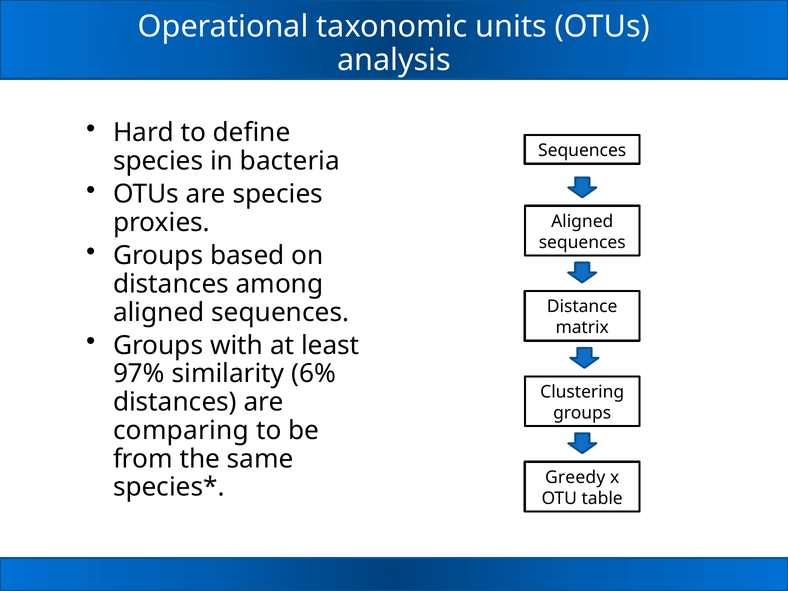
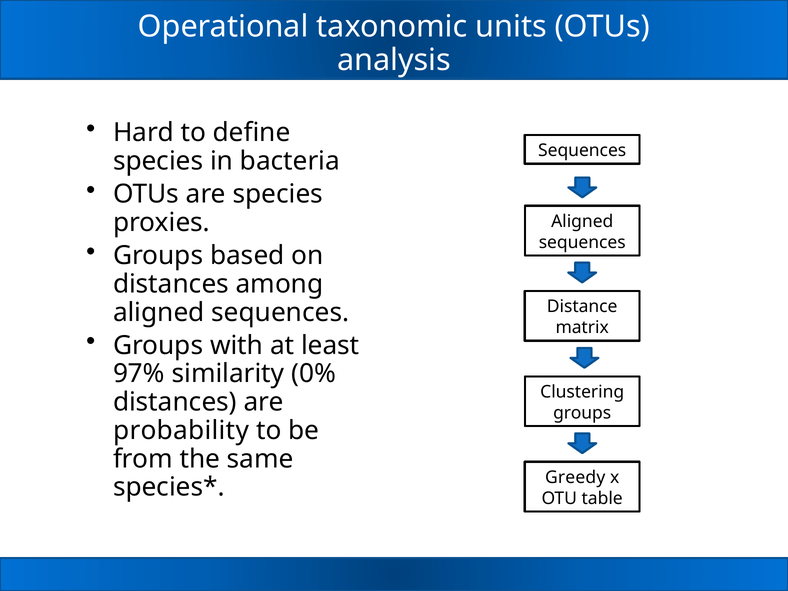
6%: 6% -> 0%
comparing: comparing -> probability
